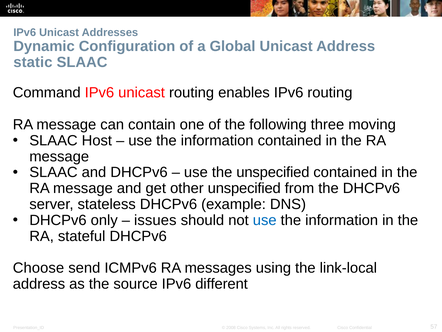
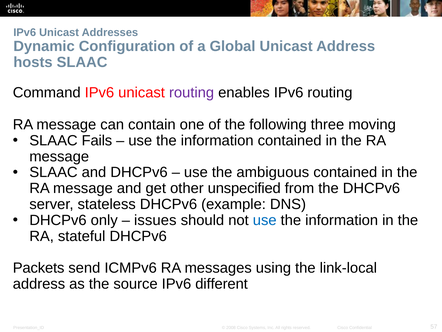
static: static -> hosts
routing at (192, 93) colour: black -> purple
Host: Host -> Fails
the unspecified: unspecified -> ambiguous
Choose: Choose -> Packets
